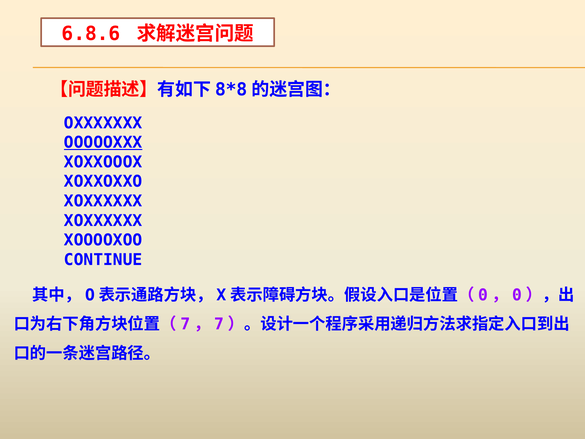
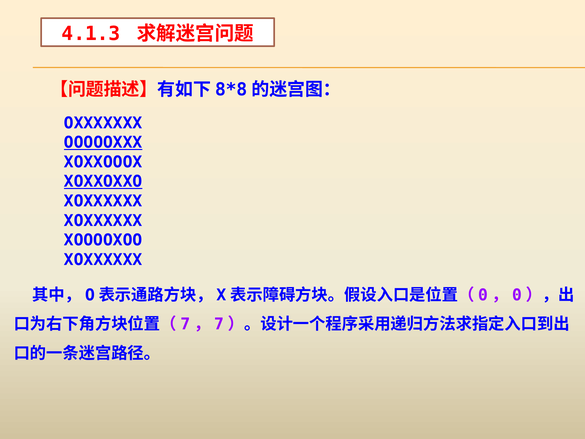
6.8.6: 6.8.6 -> 4.1.3
XOXXOXXO underline: none -> present
CONTINUE at (103, 260): CONTINUE -> XOXXXXXX
